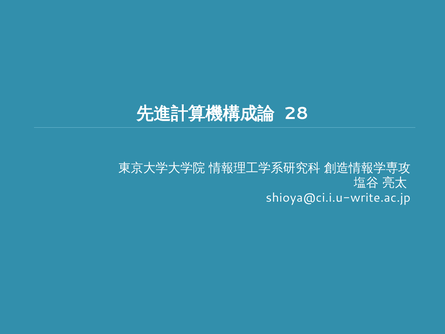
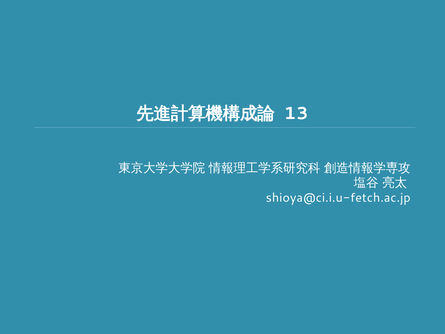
28: 28 -> 13
shioya@ci.i.u-write.ac.jp: shioya@ci.i.u-write.ac.jp -> shioya@ci.i.u-fetch.ac.jp
